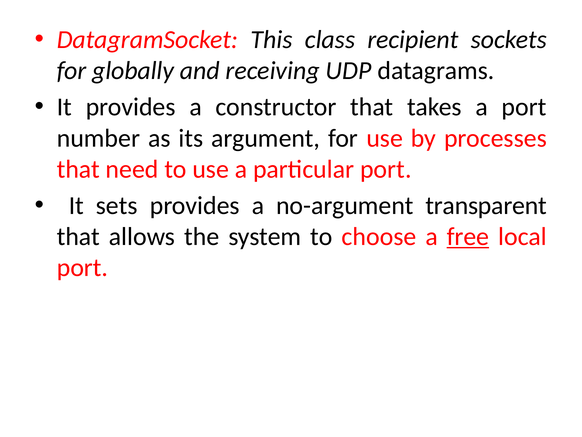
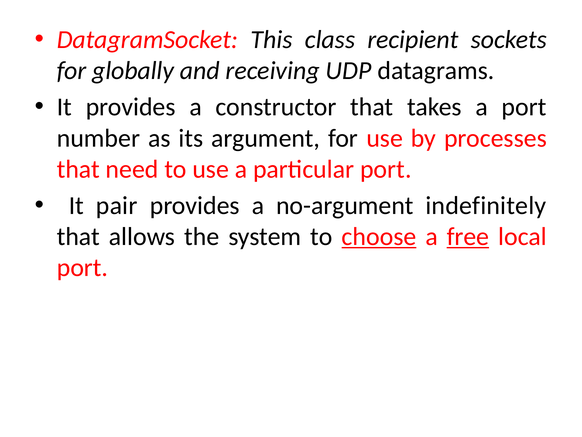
sets: sets -> pair
transparent: transparent -> indefinitely
choose underline: none -> present
